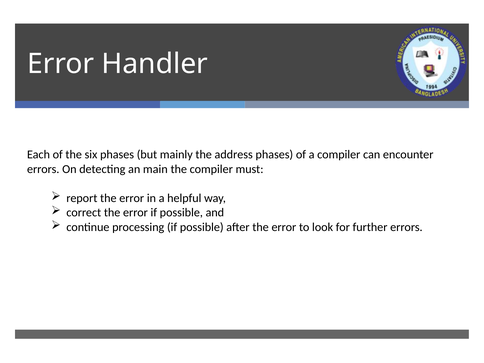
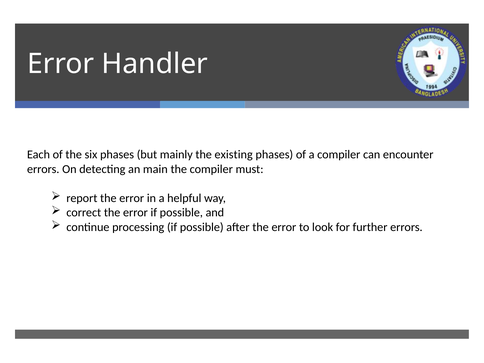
address: address -> existing
